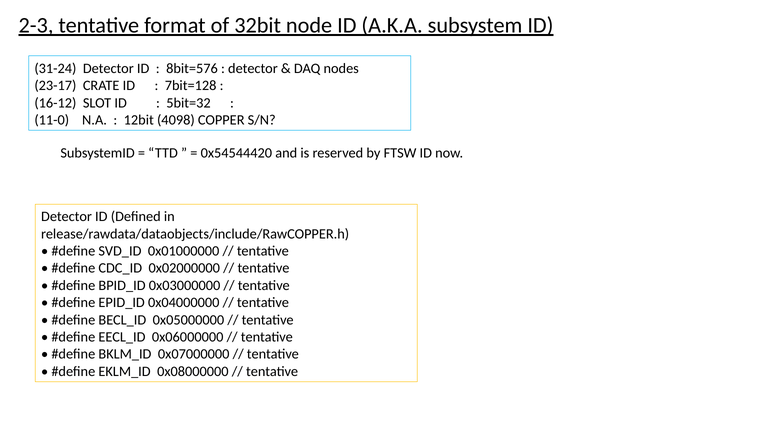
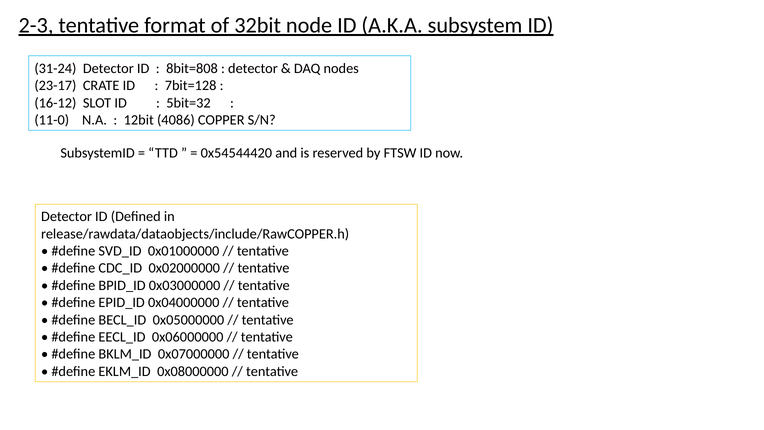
8bit=576: 8bit=576 -> 8bit=808
4098: 4098 -> 4086
